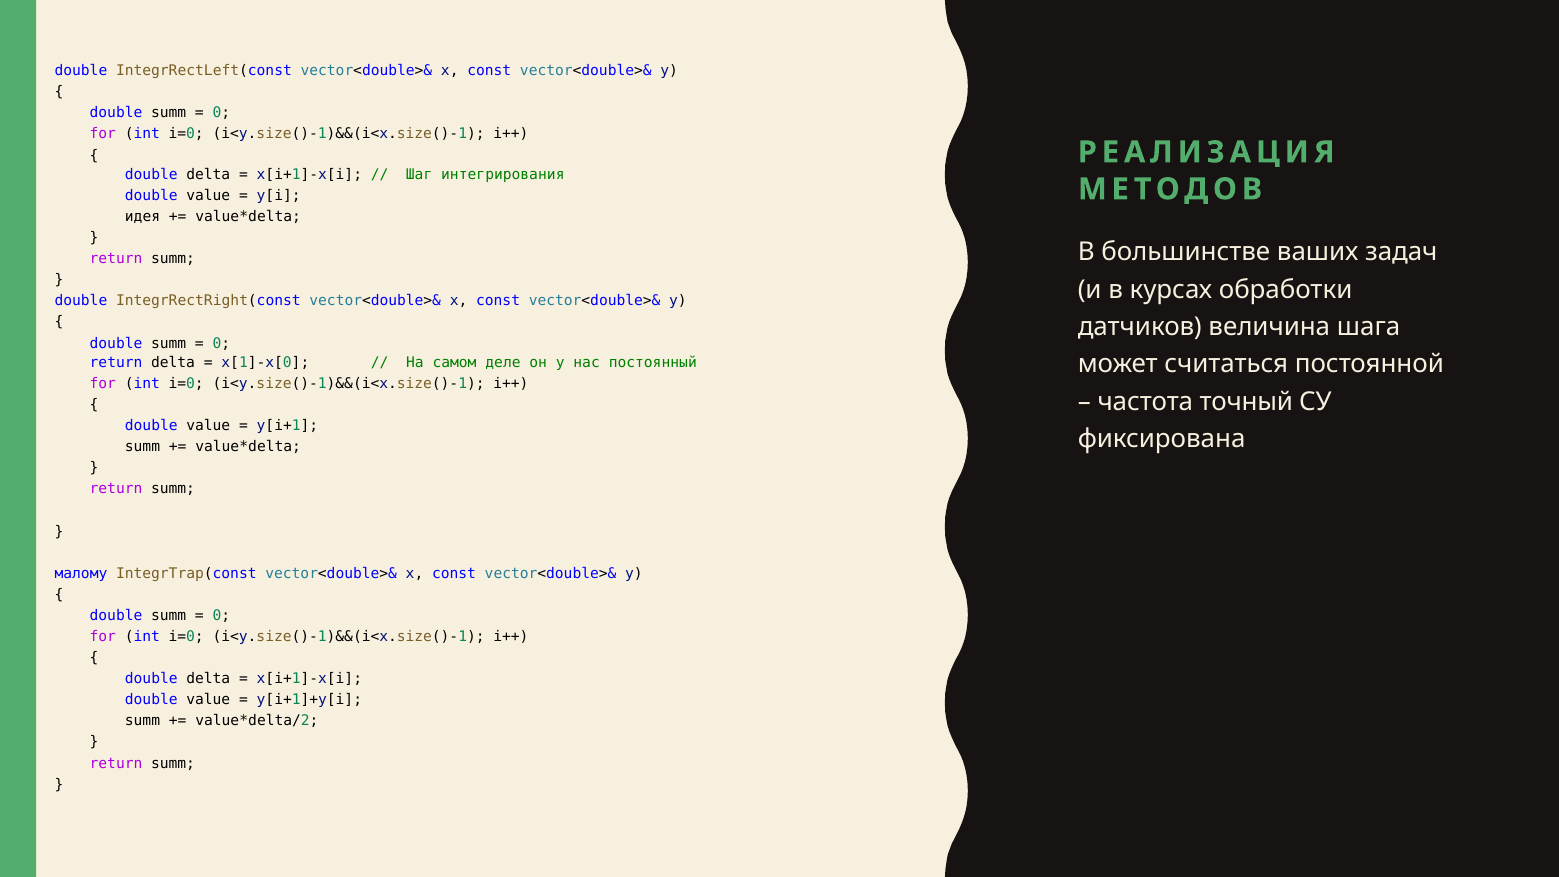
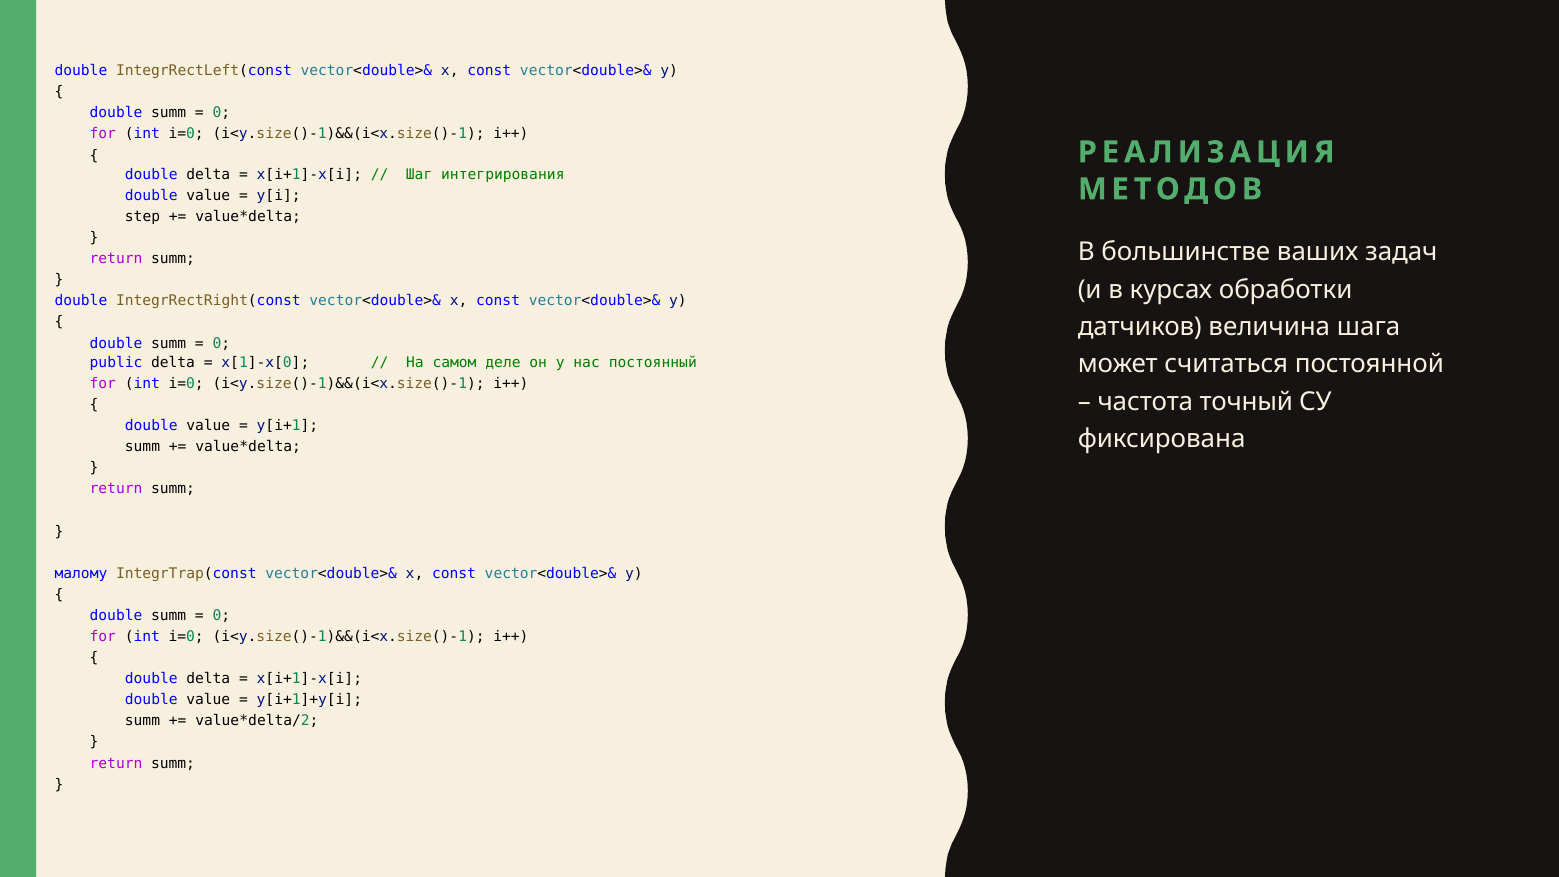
идея: идея -> step
return at (116, 363): return -> public
